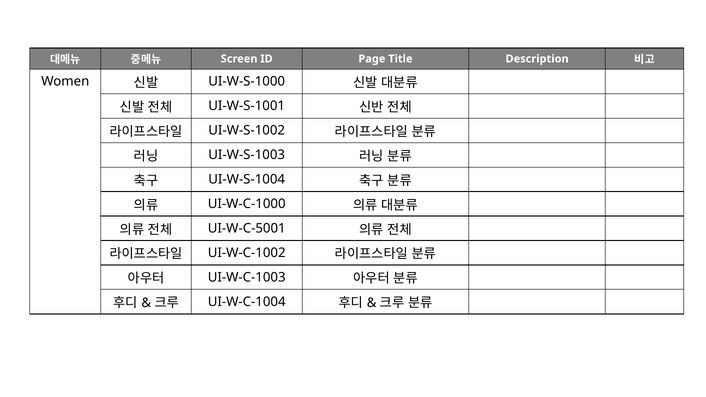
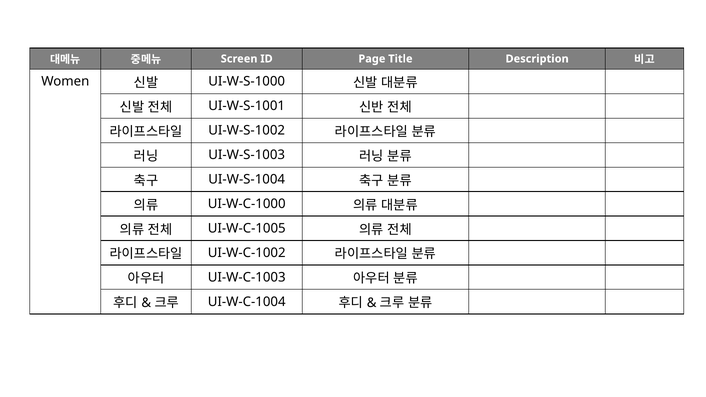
UI-W-C-5001: UI-W-C-5001 -> UI-W-C-1005
